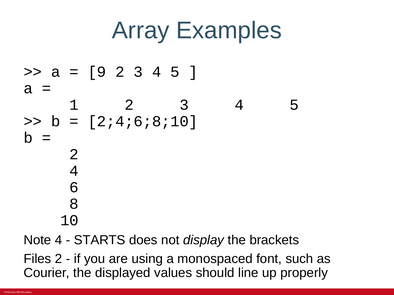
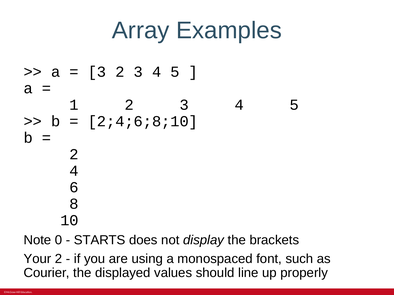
9 at (97, 72): 9 -> 3
Note 4: 4 -> 0
Files: Files -> Your
